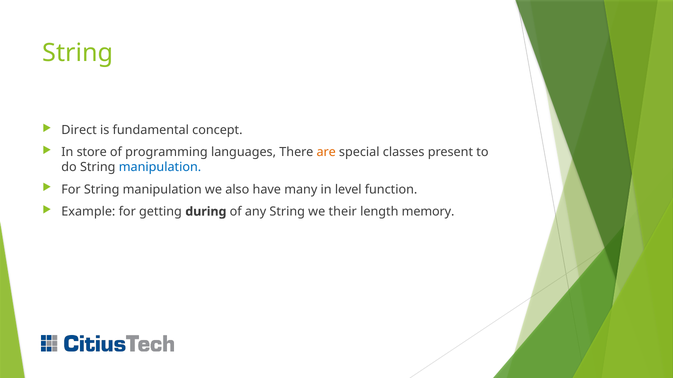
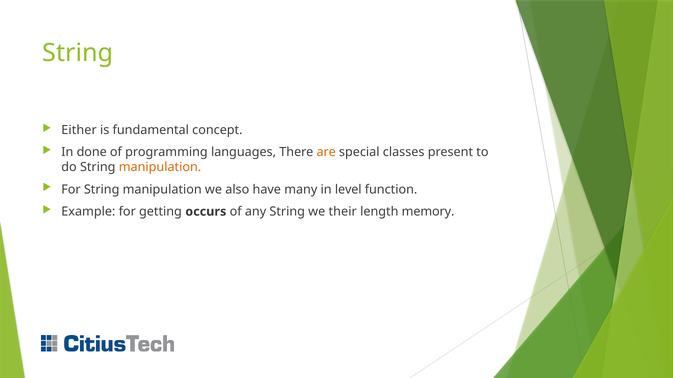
Direct: Direct -> Either
store: store -> done
manipulation at (160, 168) colour: blue -> orange
during: during -> occurs
